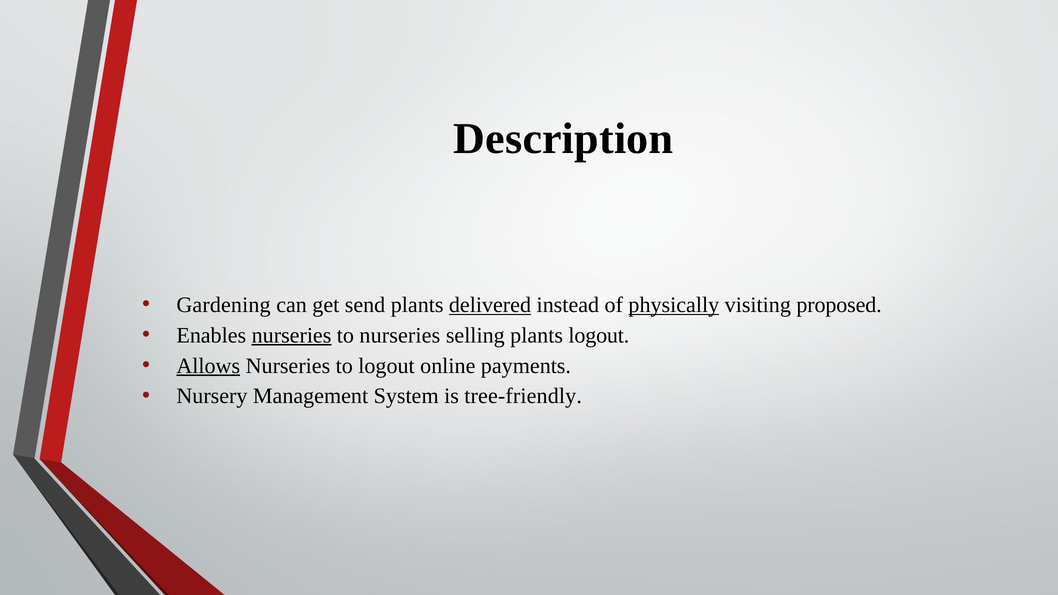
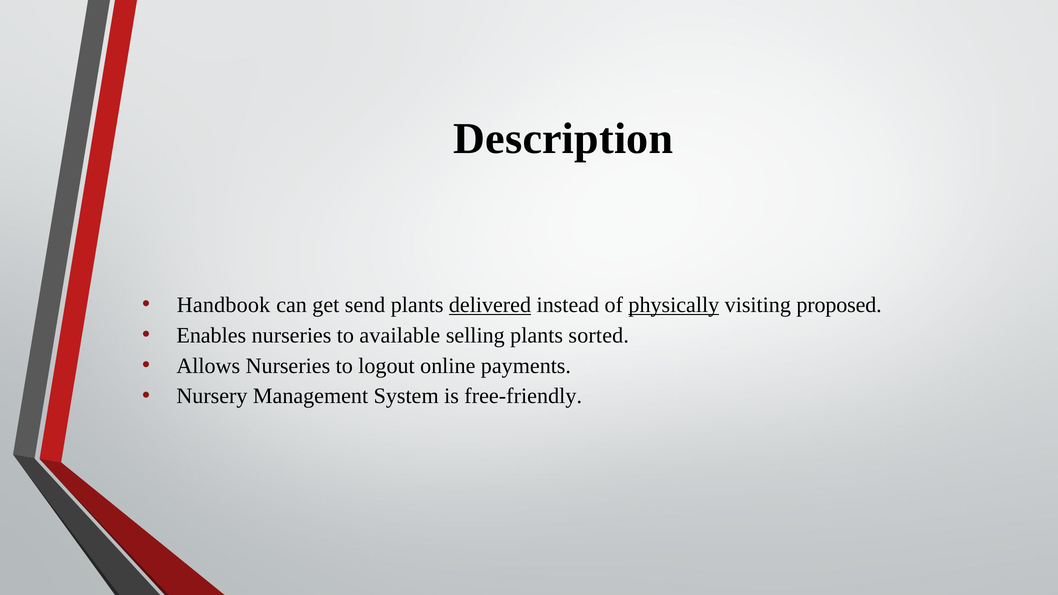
Gardening: Gardening -> Handbook
nurseries at (292, 335) underline: present -> none
to nurseries: nurseries -> available
plants logout: logout -> sorted
Allows underline: present -> none
tree-friendly: tree-friendly -> free-friendly
